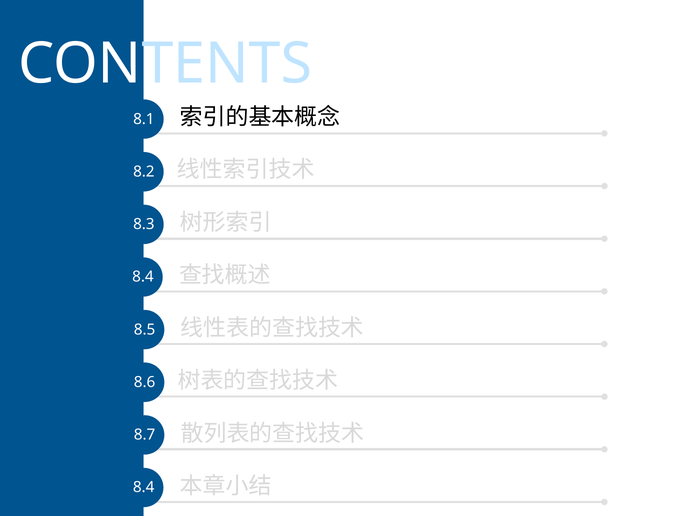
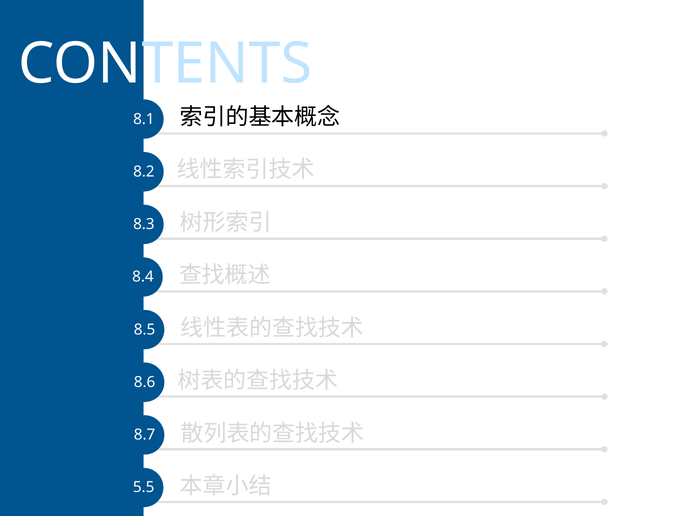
8.4 at (144, 487): 8.4 -> 5.5
